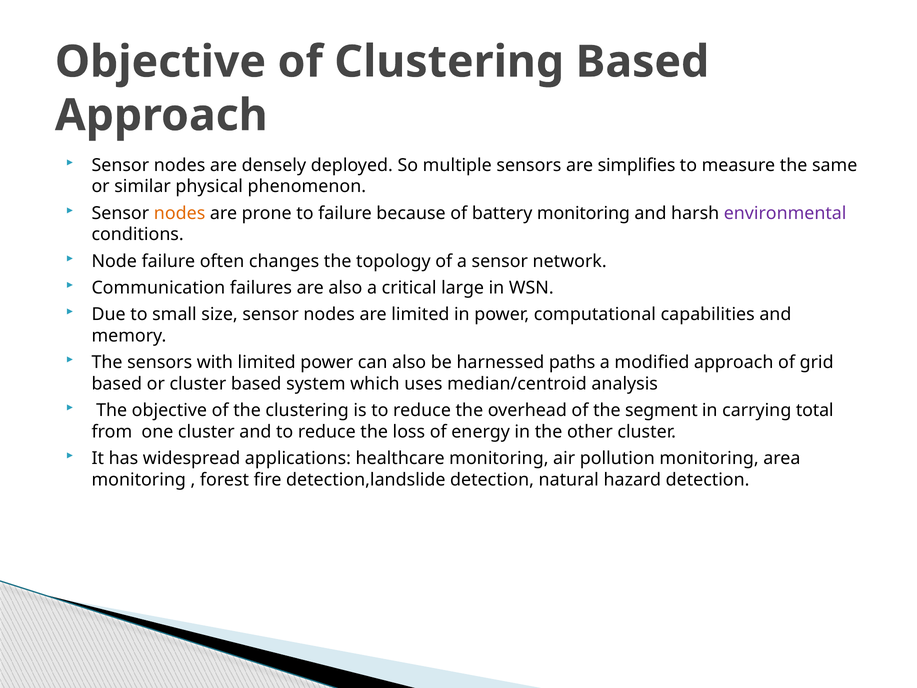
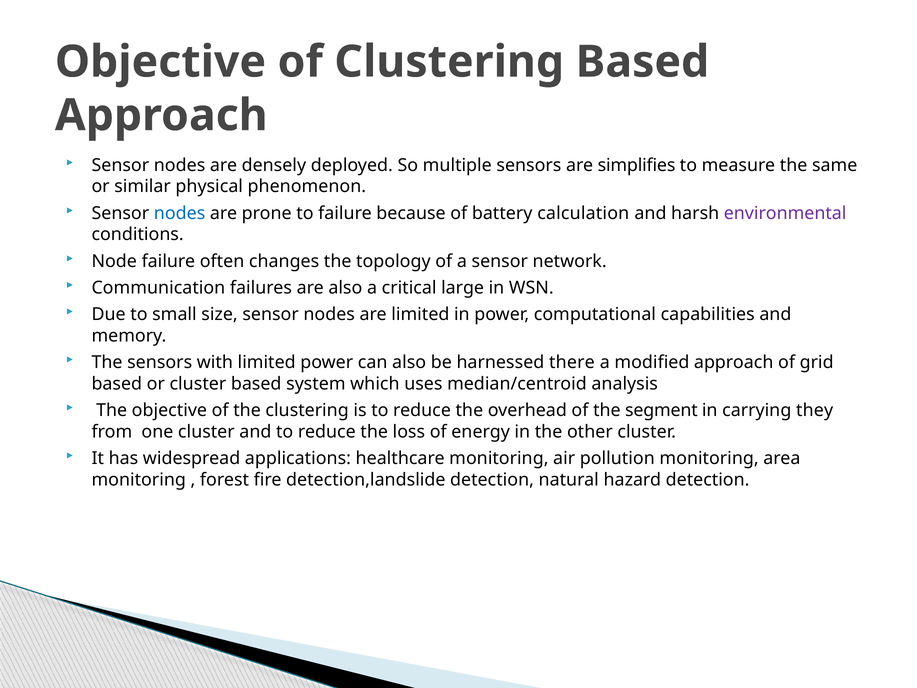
nodes at (180, 213) colour: orange -> blue
battery monitoring: monitoring -> calculation
paths: paths -> there
total: total -> they
